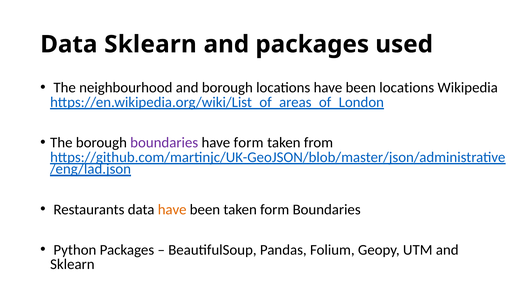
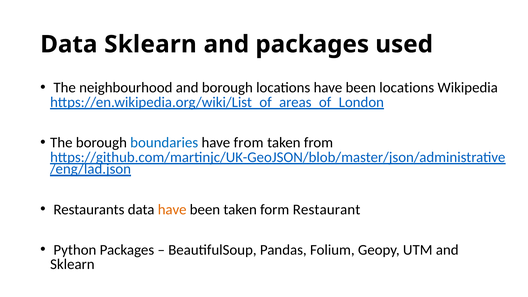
boundaries at (164, 143) colour: purple -> blue
have form: form -> from
form Boundaries: Boundaries -> Restaurant
